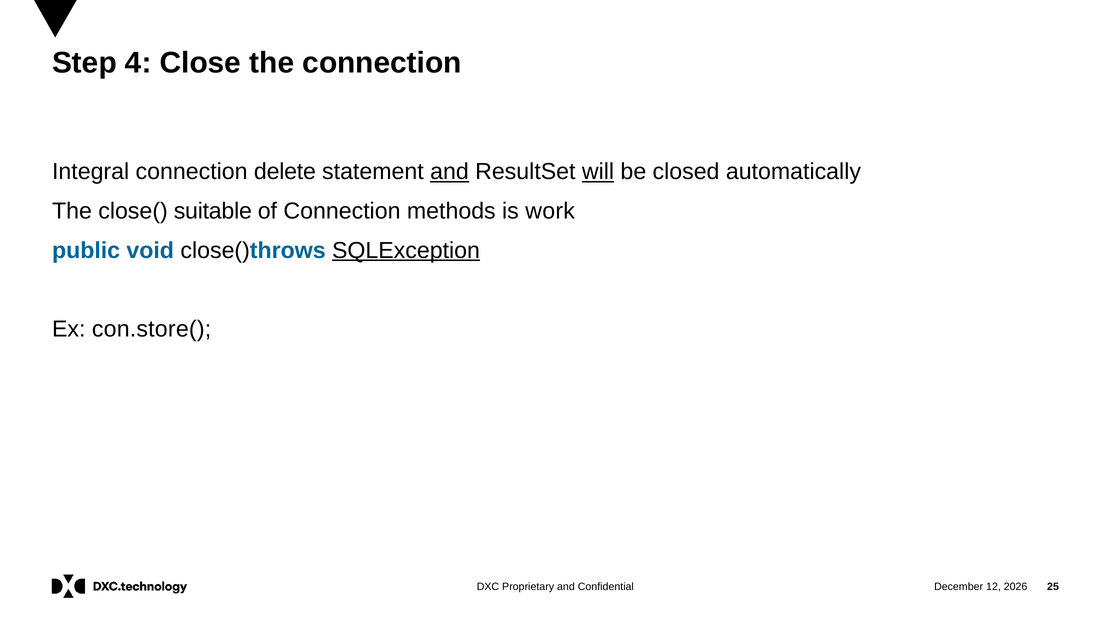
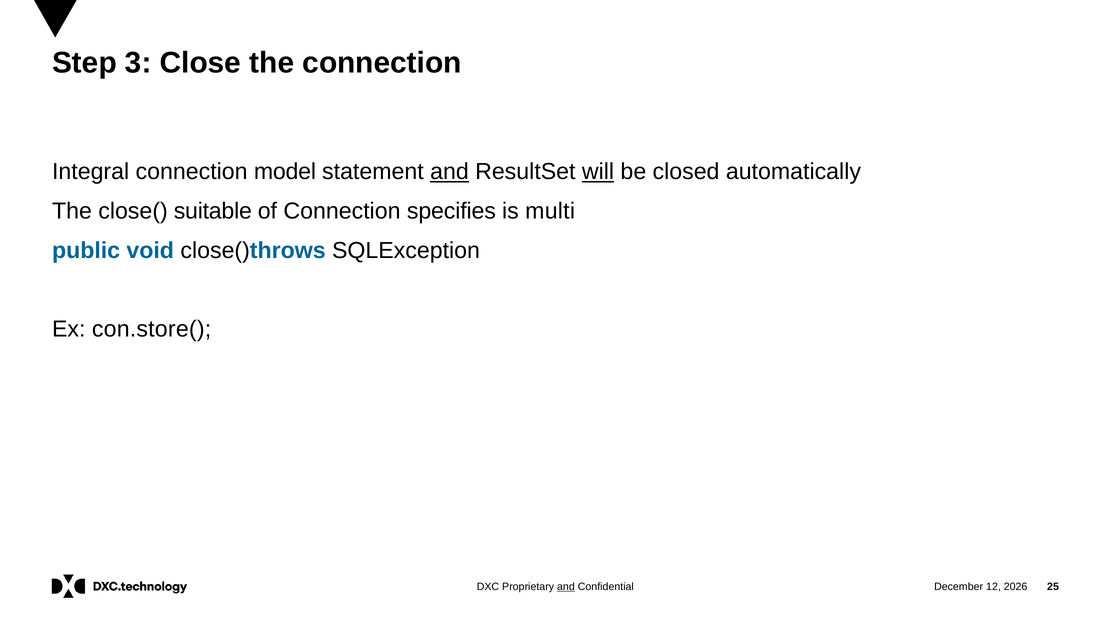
4: 4 -> 3
delete: delete -> model
methods: methods -> specifies
work: work -> multi
SQLException underline: present -> none
and at (566, 587) underline: none -> present
